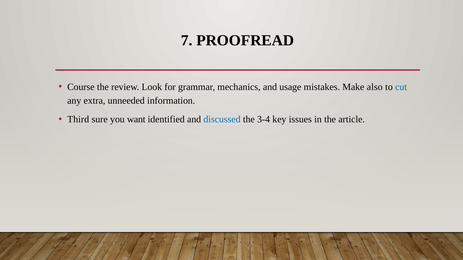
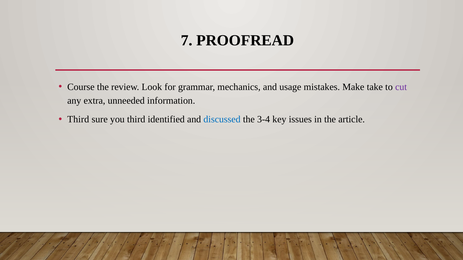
also: also -> take
cut colour: blue -> purple
you want: want -> third
